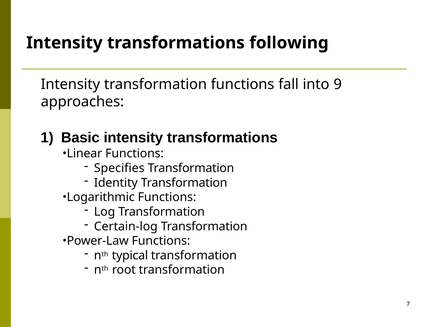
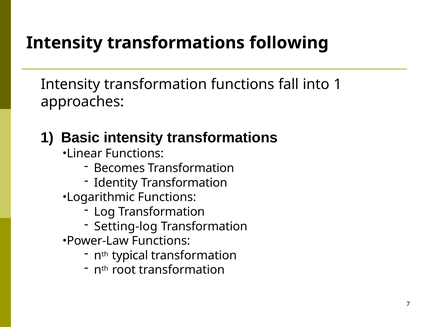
into 9: 9 -> 1
Specifies: Specifies -> Becomes
Certain-log: Certain-log -> Setting-log
